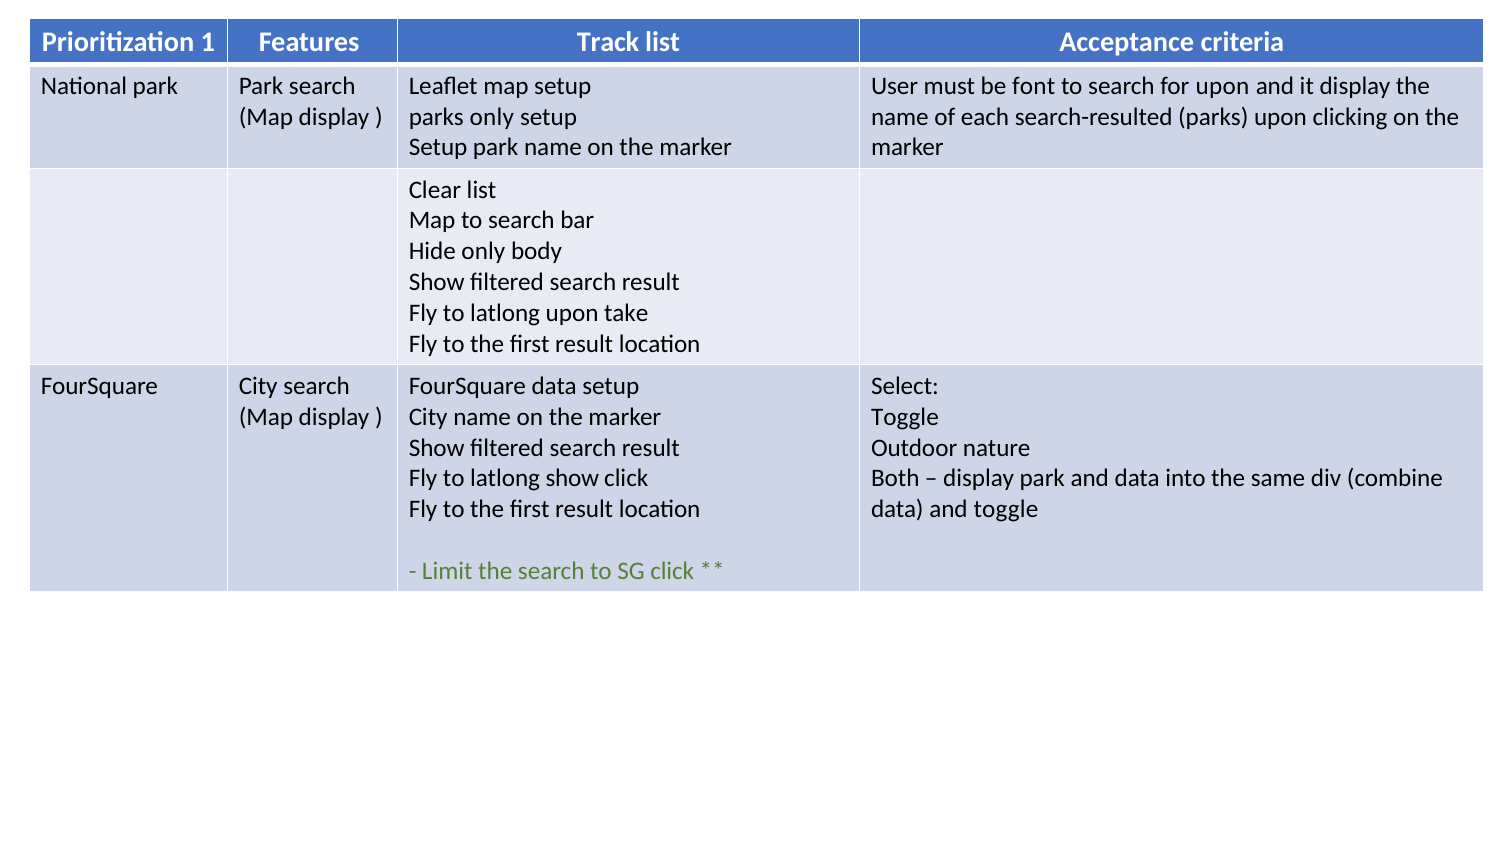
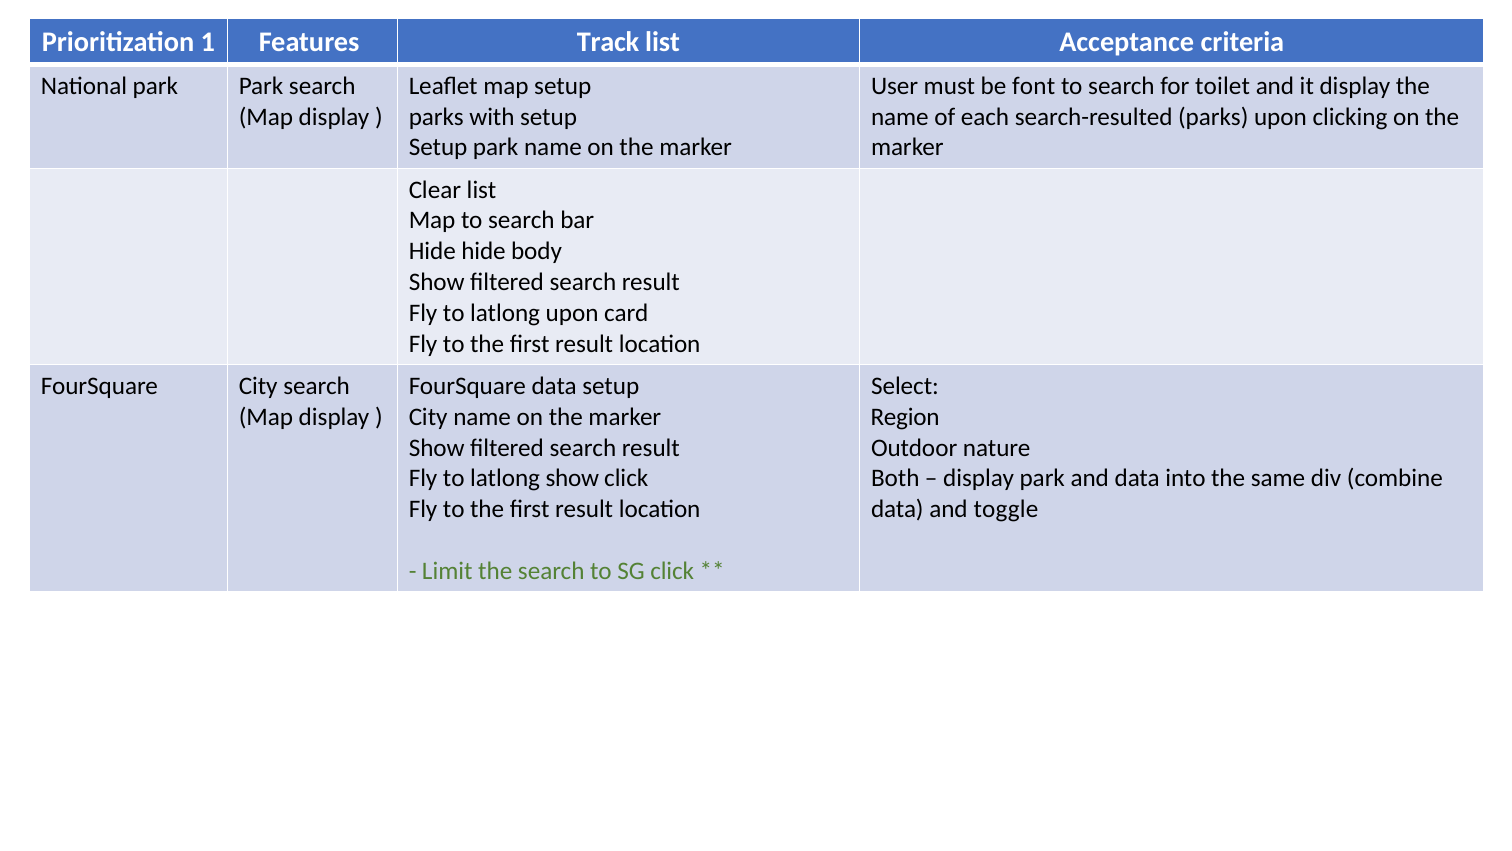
for upon: upon -> toilet
parks only: only -> with
Hide only: only -> hide
take: take -> card
Toggle at (905, 417): Toggle -> Region
